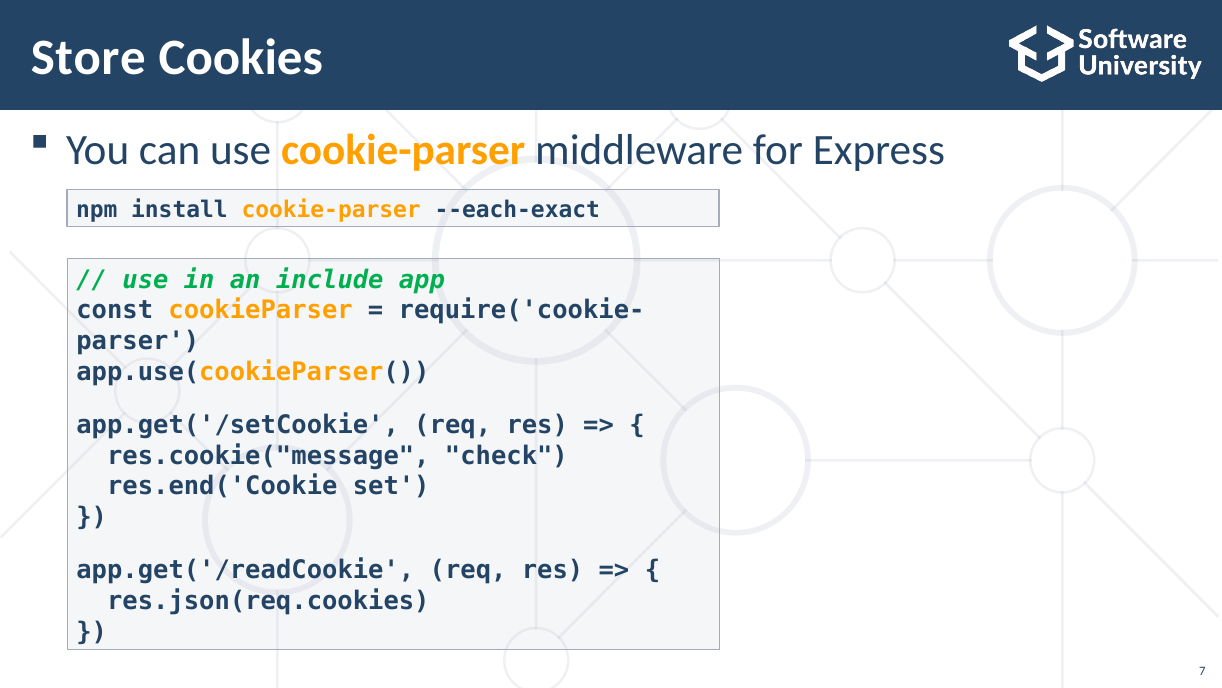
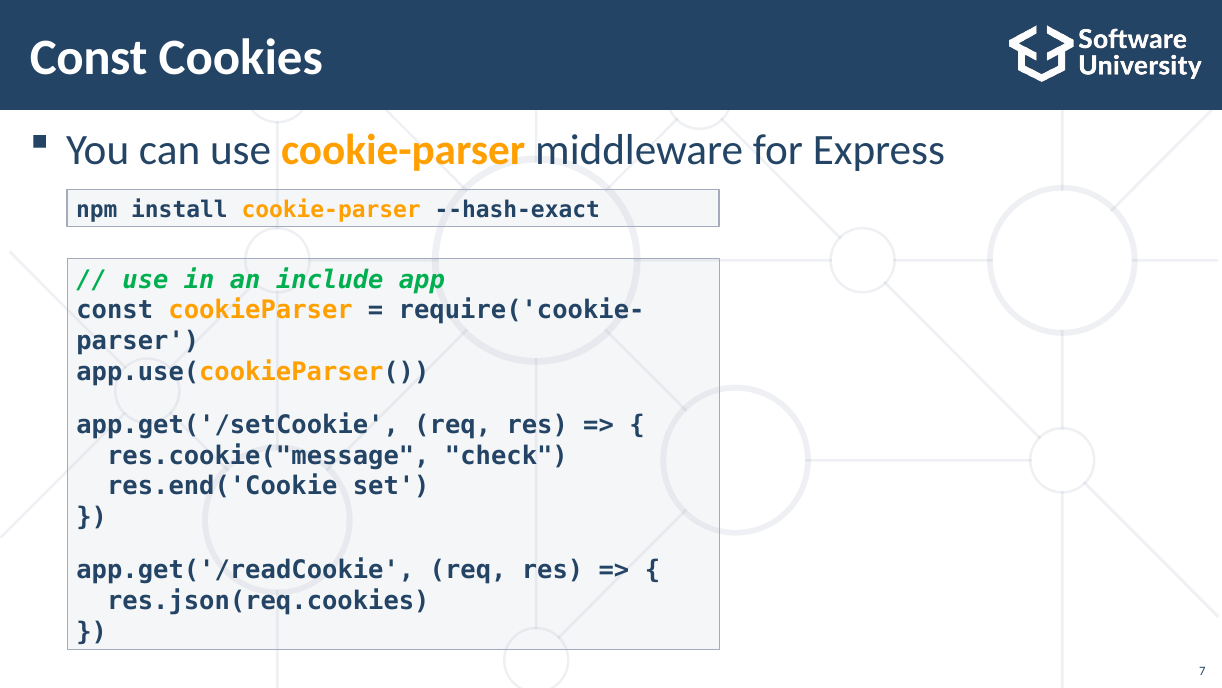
Store at (88, 58): Store -> Const
--each-exact: --each-exact -> --hash-exact
